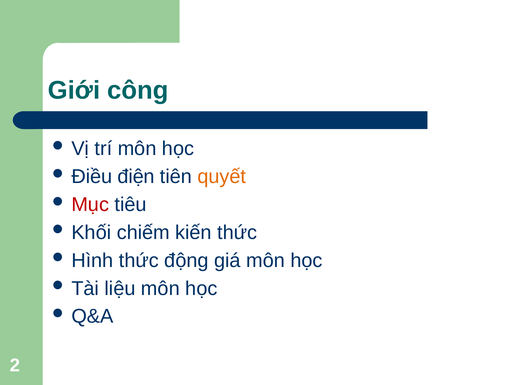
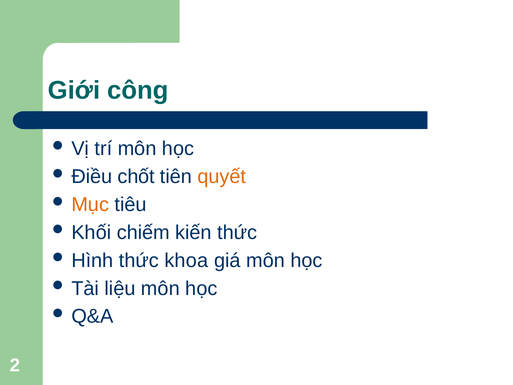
điện: điện -> chốt
Mục colour: red -> orange
động: động -> khoa
